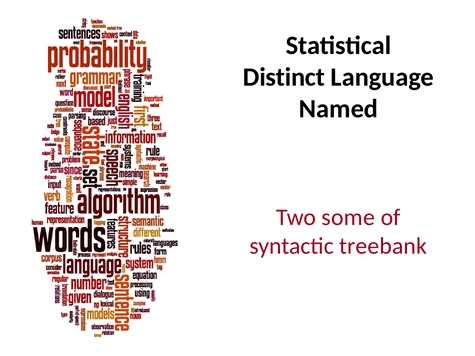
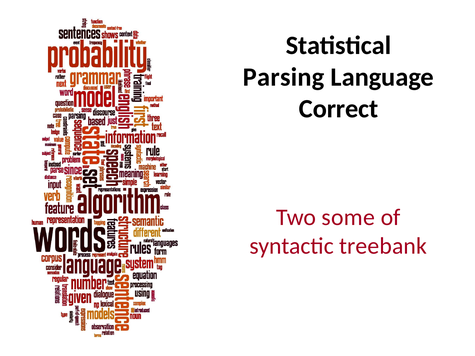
Distinct: Distinct -> Parsing
Named: Named -> Correct
